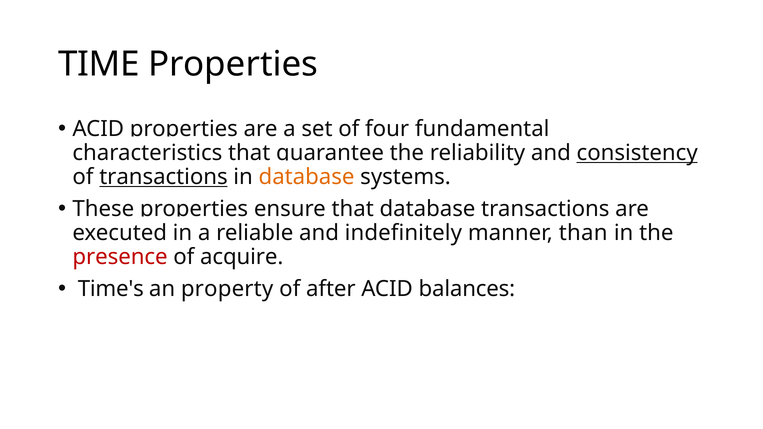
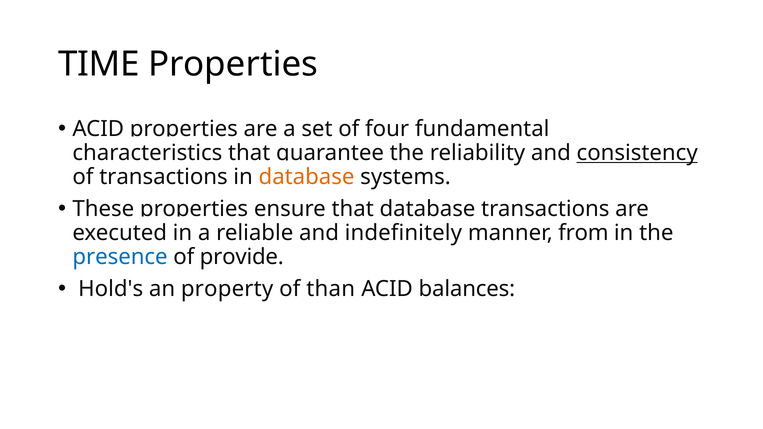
transactions at (163, 177) underline: present -> none
than: than -> from
presence colour: red -> blue
acquire: acquire -> provide
Time's: Time's -> Hold's
after: after -> than
